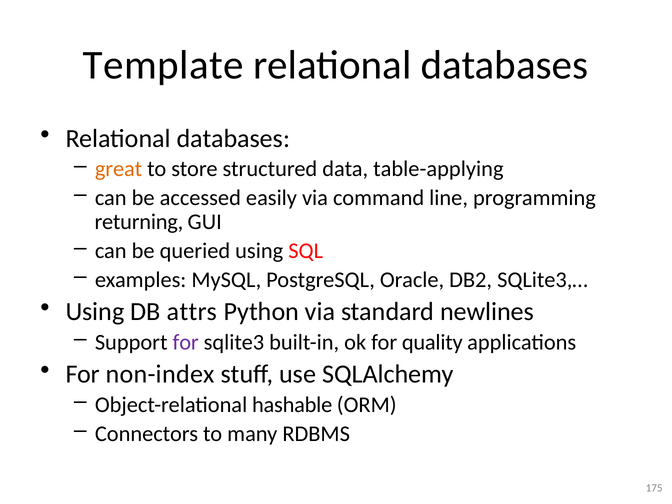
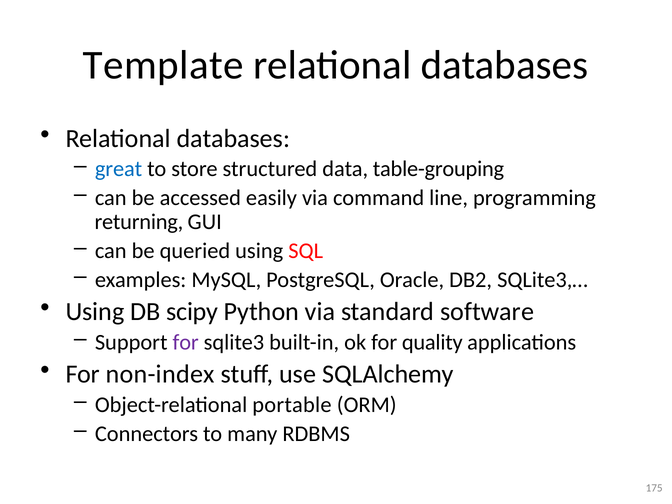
great colour: orange -> blue
table-applying: table-applying -> table-grouping
attrs: attrs -> scipy
newlines: newlines -> software
hashable: hashable -> portable
